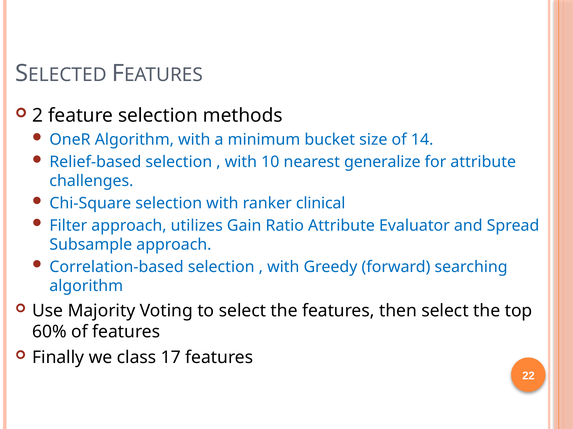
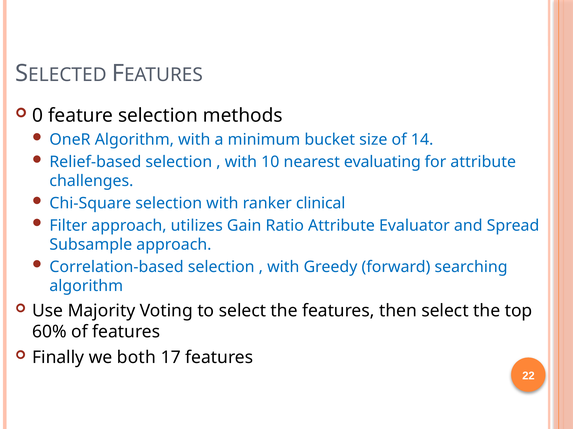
2: 2 -> 0
generalize: generalize -> evaluating
class: class -> both
